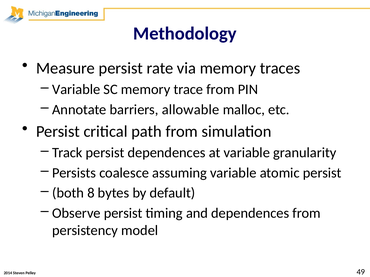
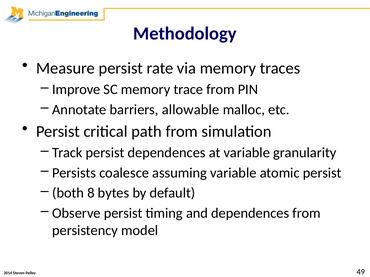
Variable at (76, 90): Variable -> Improve
